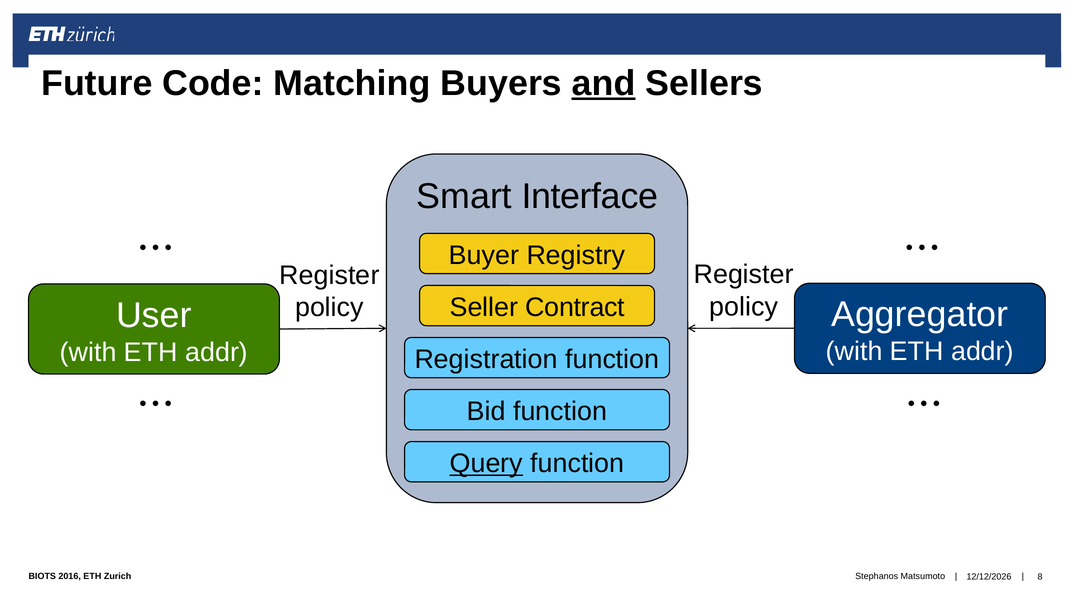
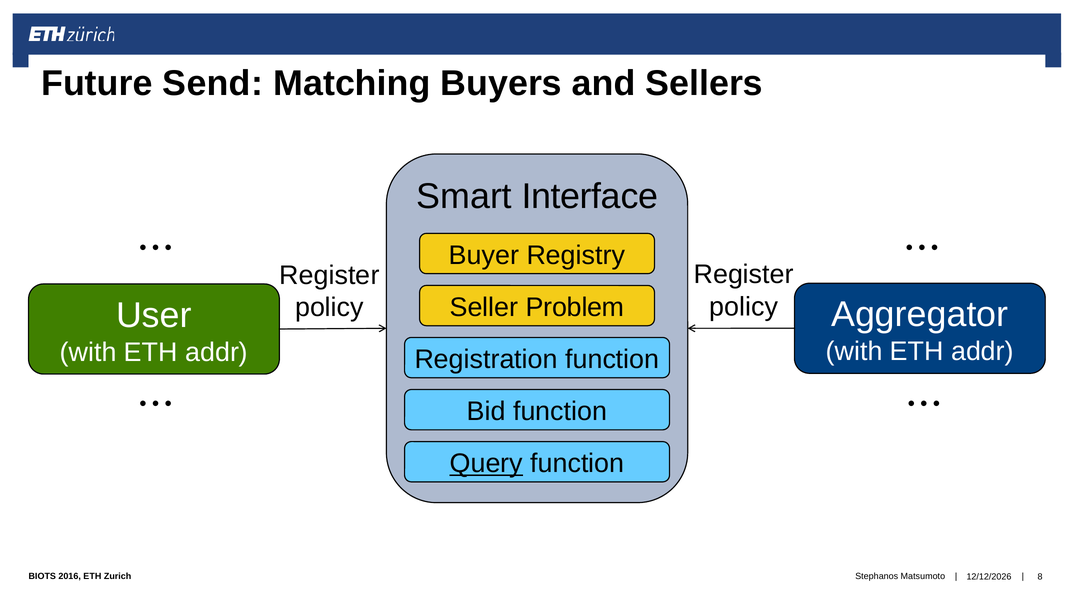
Code: Code -> Send
and underline: present -> none
Contract: Contract -> Problem
